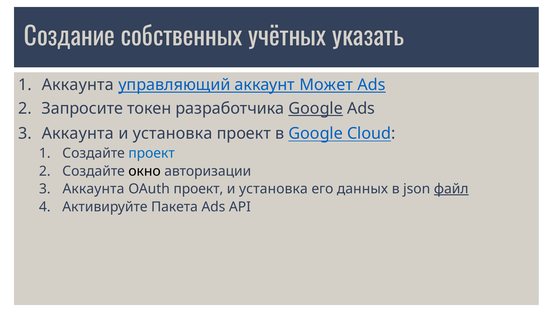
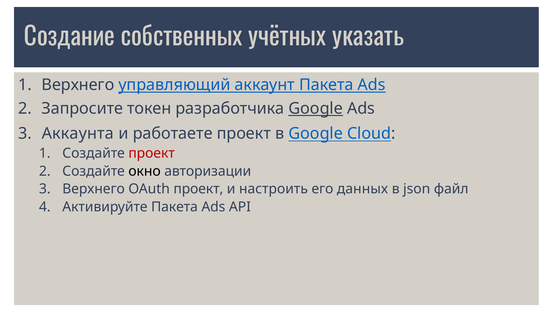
Аккаунта at (78, 85): Аккаунта -> Верхнего
аккаунт Может: Может -> Пакета
установка at (173, 133): установка -> работаете
проект at (152, 153) colour: blue -> red
Аккаунта at (93, 189): Аккаунта -> Верхнего
установка at (273, 189): установка -> настроить
файл underline: present -> none
